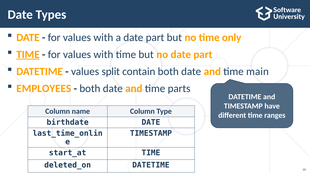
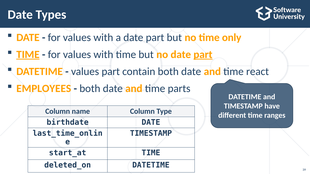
part at (203, 55) underline: none -> present
values split: split -> part
main: main -> react
